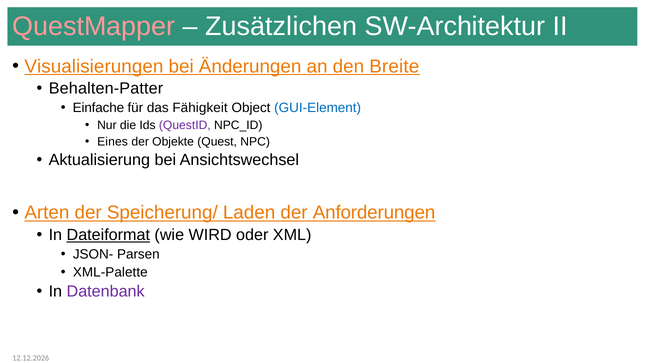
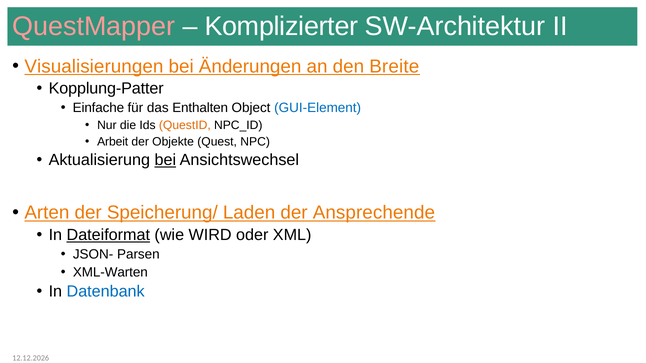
Zusätzlichen: Zusätzlichen -> Komplizierter
Behalten-Patter: Behalten-Patter -> Kopplung-Patter
Fähigkeit: Fähigkeit -> Enthalten
QuestID colour: purple -> orange
Eines: Eines -> Arbeit
bei at (165, 160) underline: none -> present
Anforderungen: Anforderungen -> Ansprechende
XML-Palette: XML-Palette -> XML-Warten
Datenbank colour: purple -> blue
